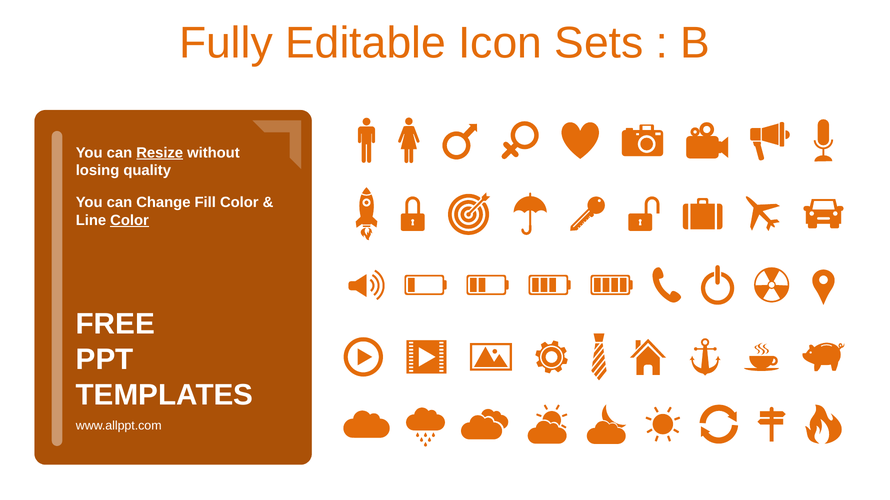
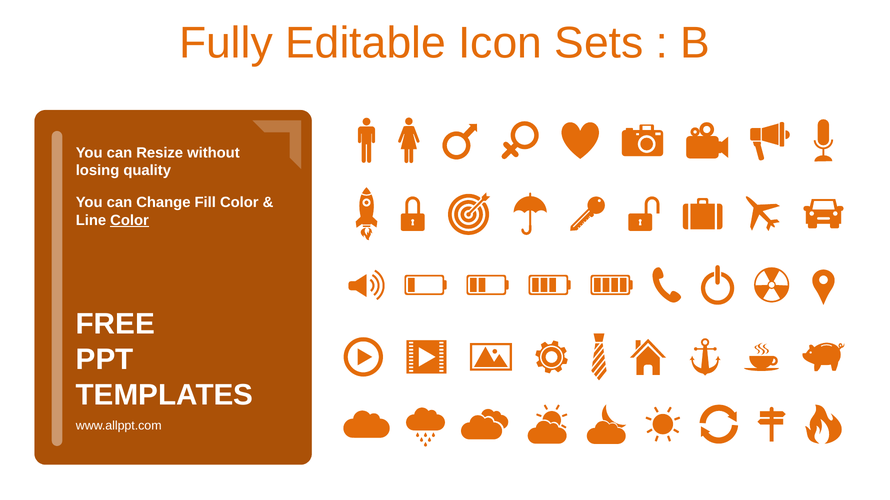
Resize underline: present -> none
